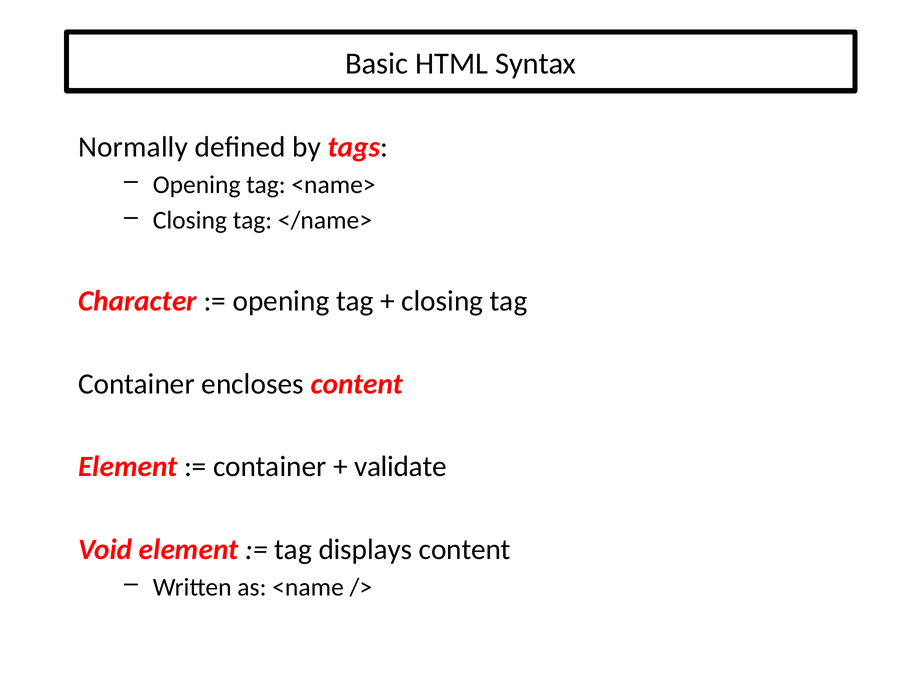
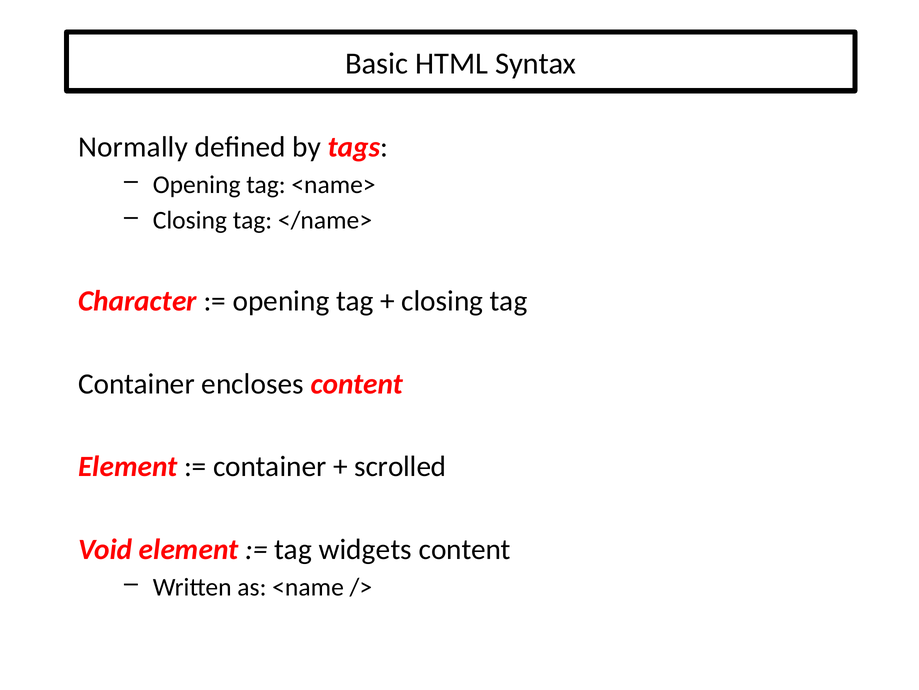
validate: validate -> scrolled
displays: displays -> widgets
